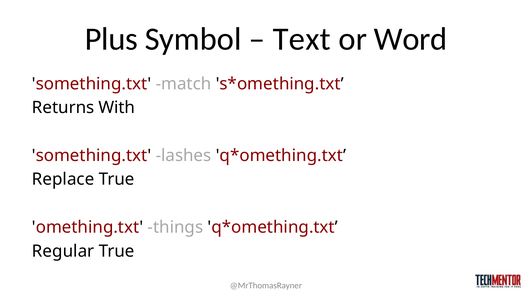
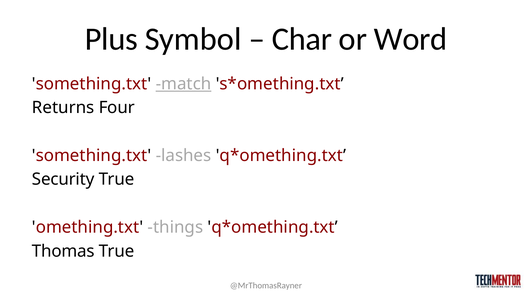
Text: Text -> Char
match underline: none -> present
With: With -> Four
Replace: Replace -> Security
Regular: Regular -> Thomas
